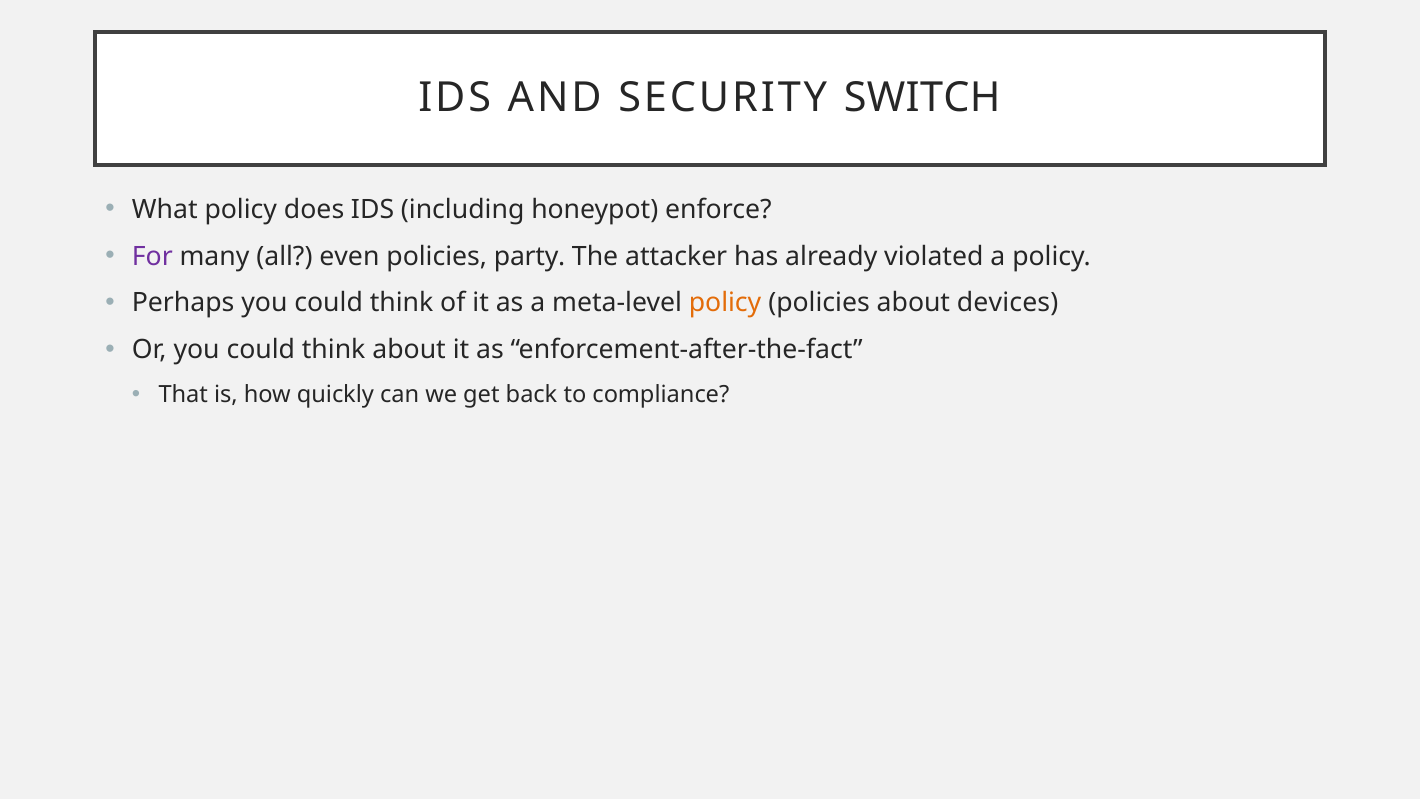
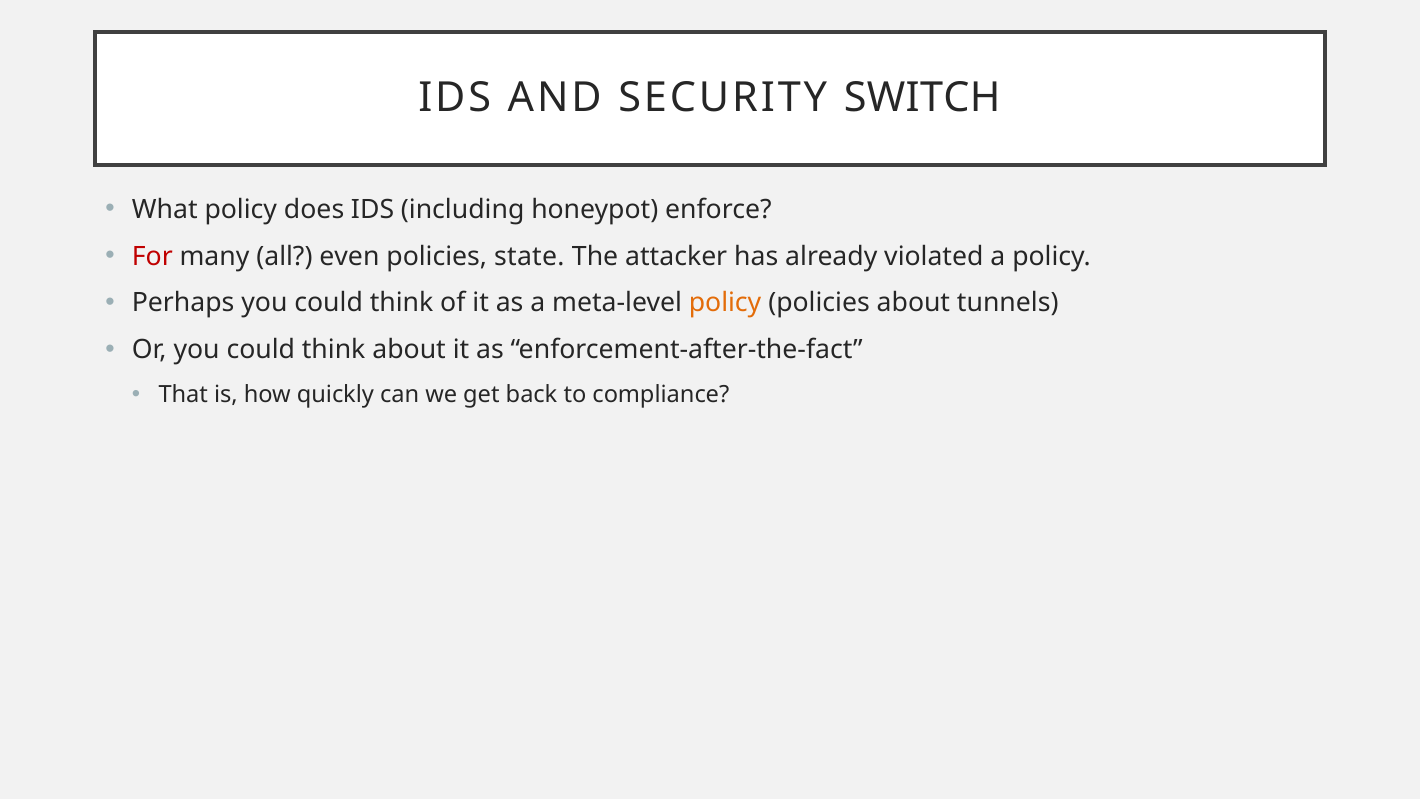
For colour: purple -> red
party: party -> state
devices: devices -> tunnels
